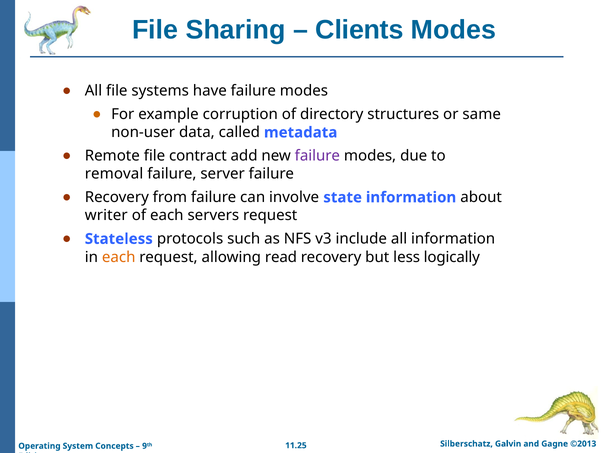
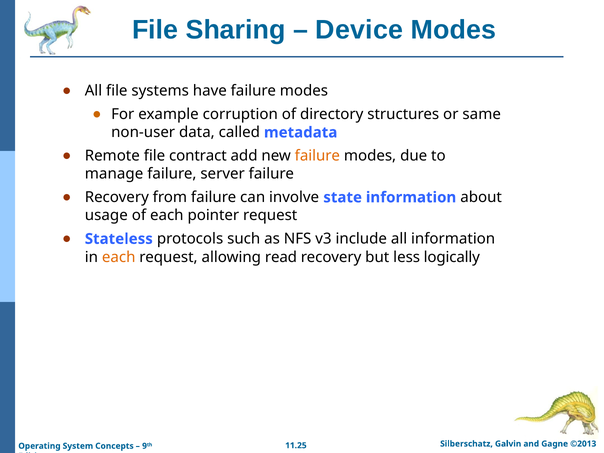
Clients: Clients -> Device
failure at (317, 156) colour: purple -> orange
removal: removal -> manage
writer: writer -> usage
servers: servers -> pointer
